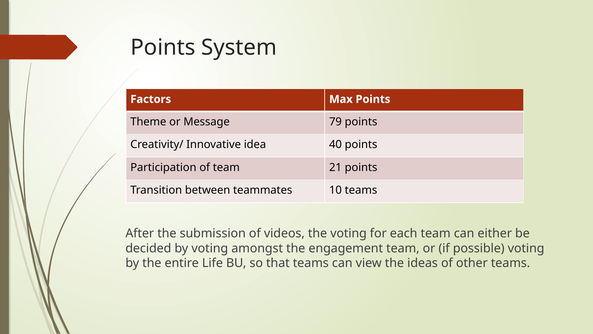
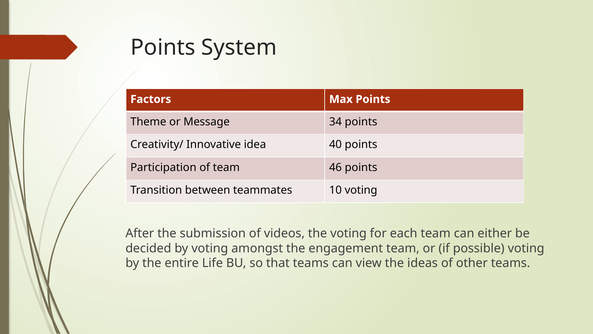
79: 79 -> 34
21: 21 -> 46
10 teams: teams -> voting
